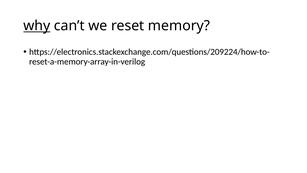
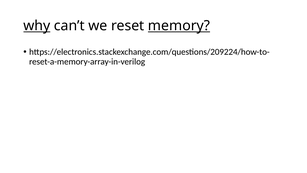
memory underline: none -> present
